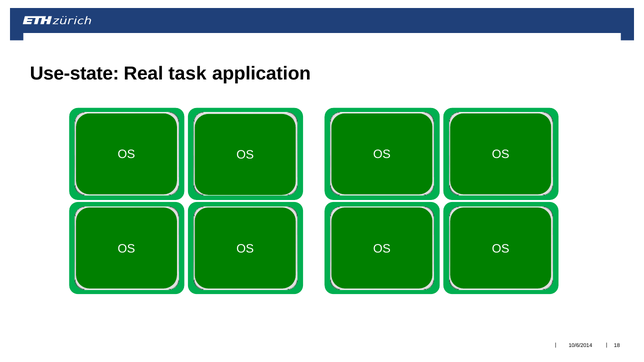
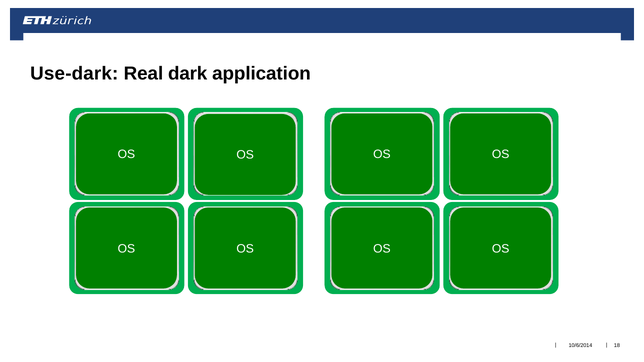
Use-state: Use-state -> Use-dark
task: task -> dark
